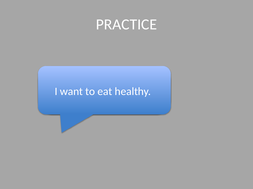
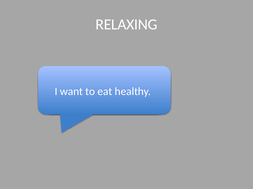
PRACTICE: PRACTICE -> RELAXING
